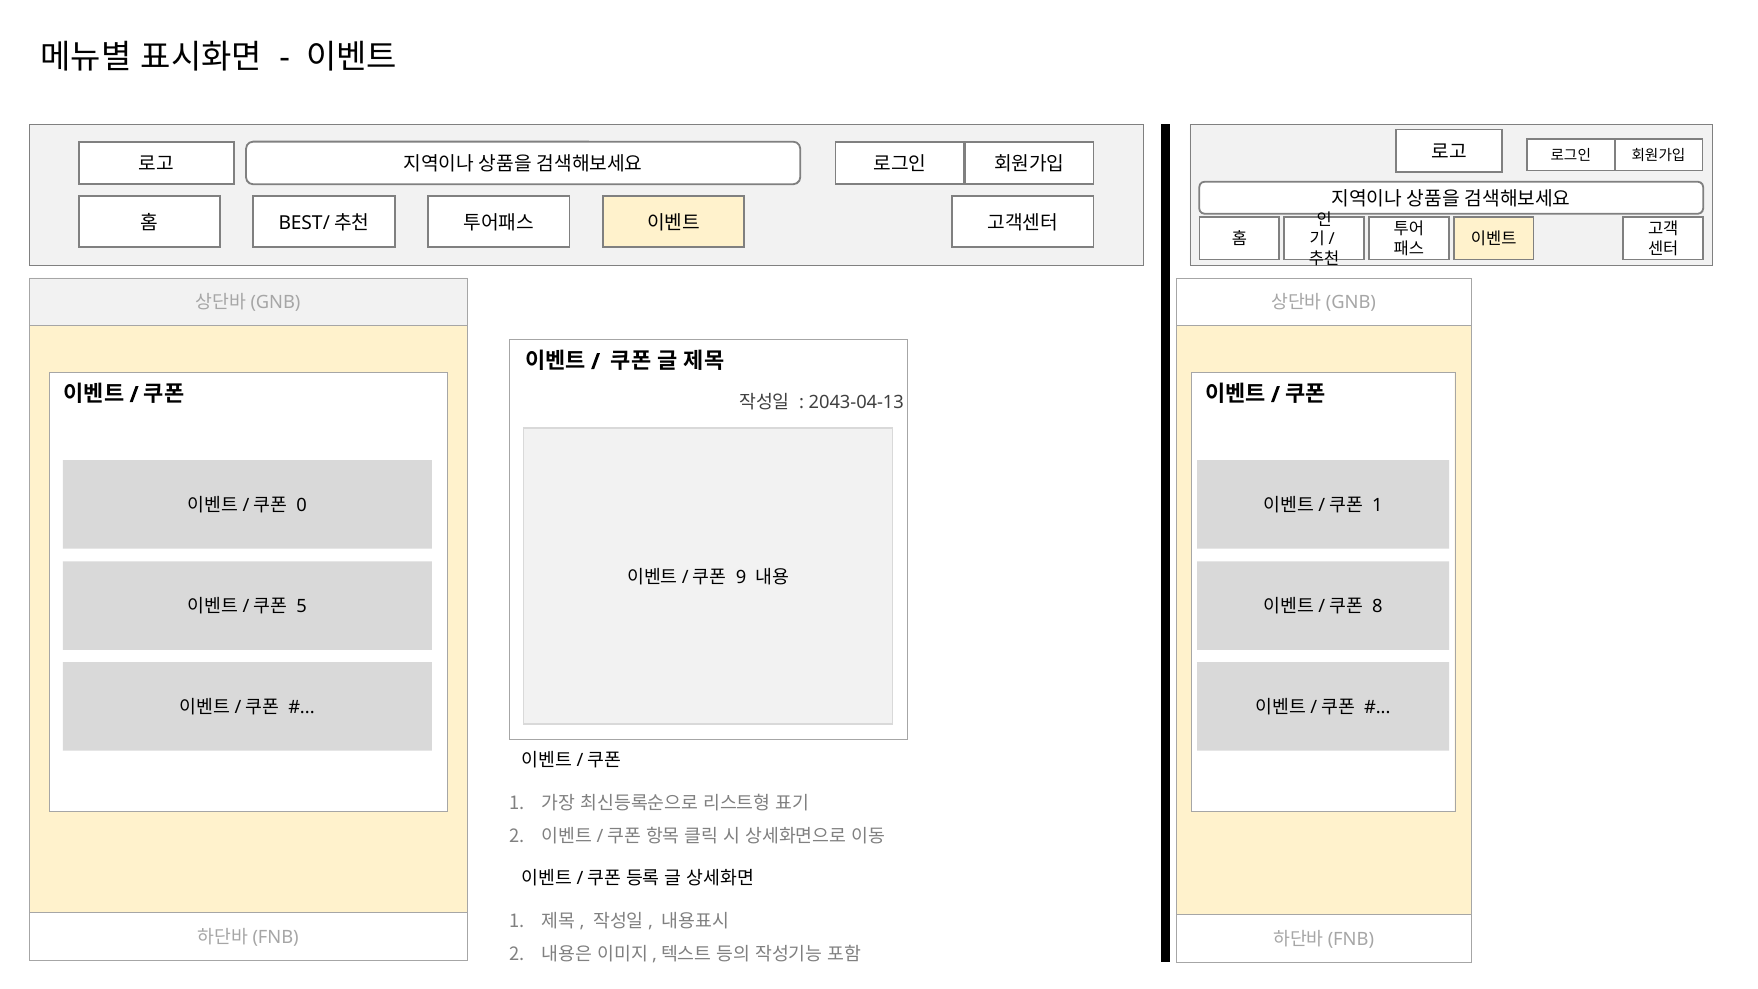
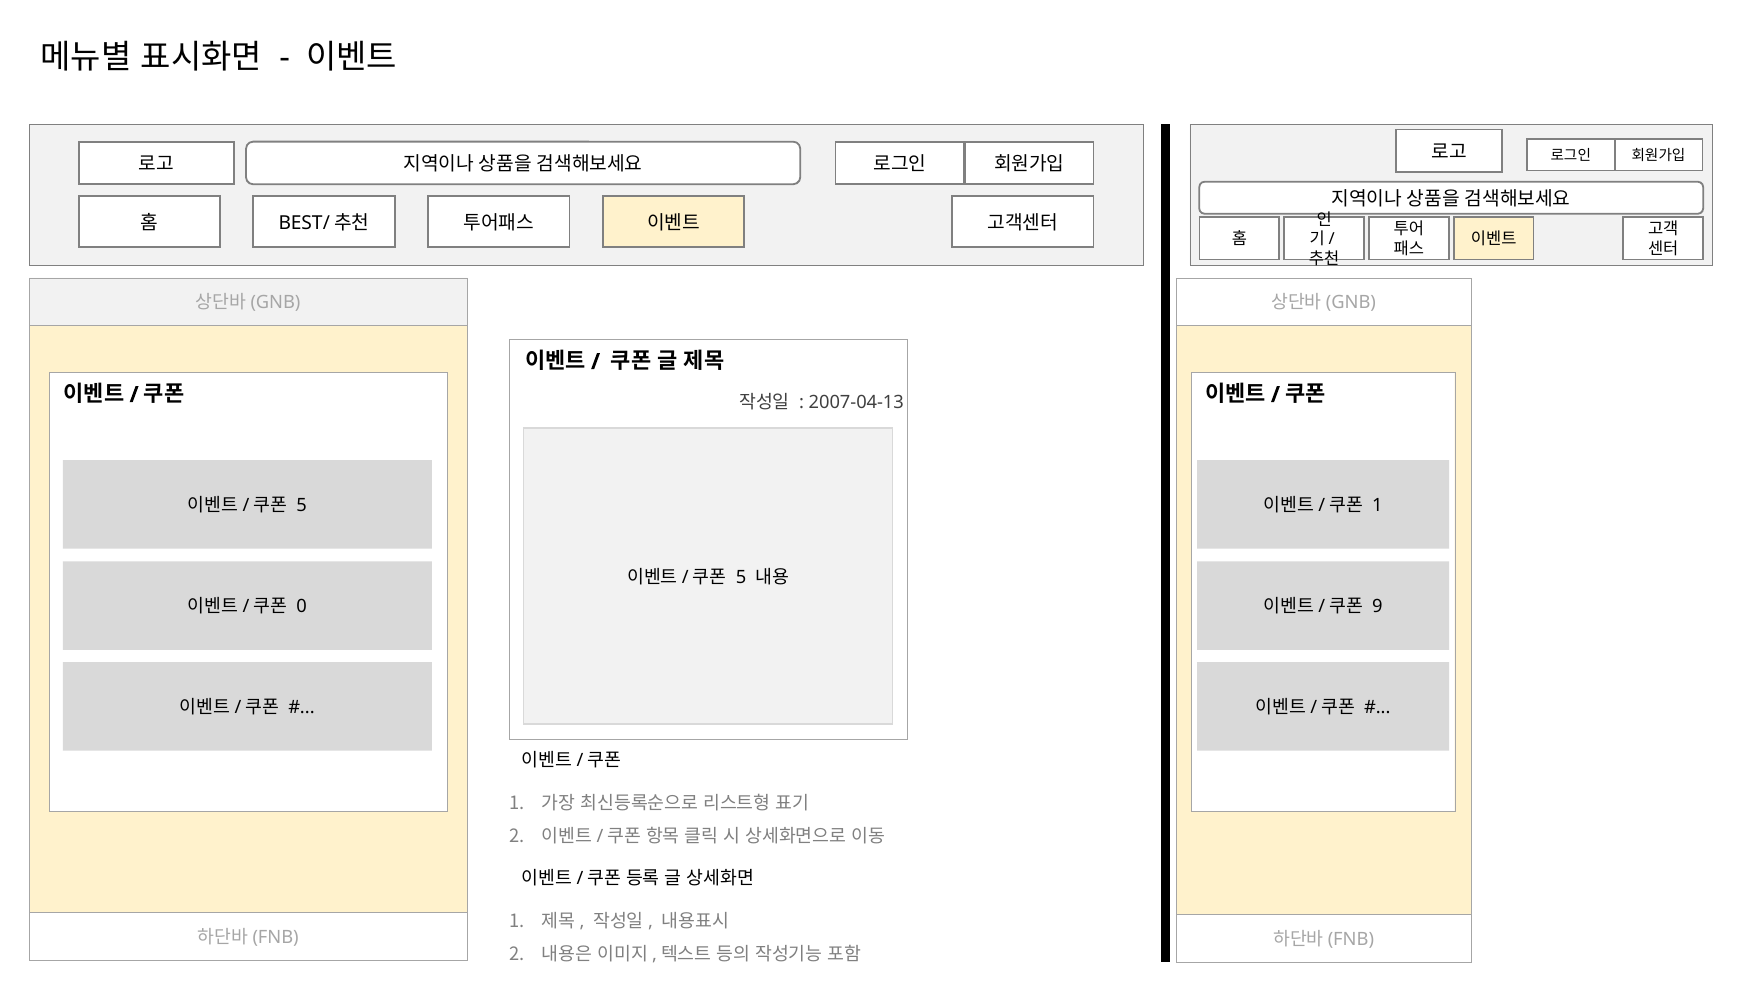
2043-04-13: 2043-04-13 -> 2007-04-13
0 at (302, 506): 0 -> 5
9 at (741, 577): 9 -> 5
5: 5 -> 0
8: 8 -> 9
